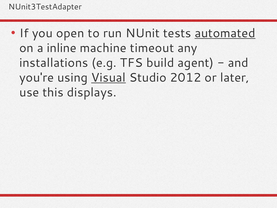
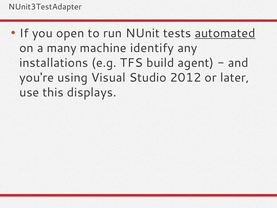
inline: inline -> many
timeout: timeout -> identify
Visual underline: present -> none
